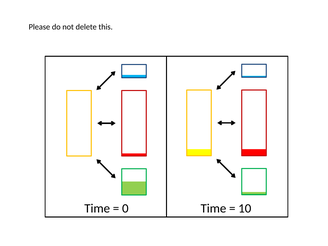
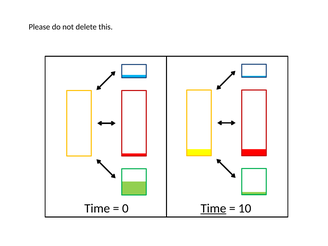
Time at (213, 208) underline: none -> present
